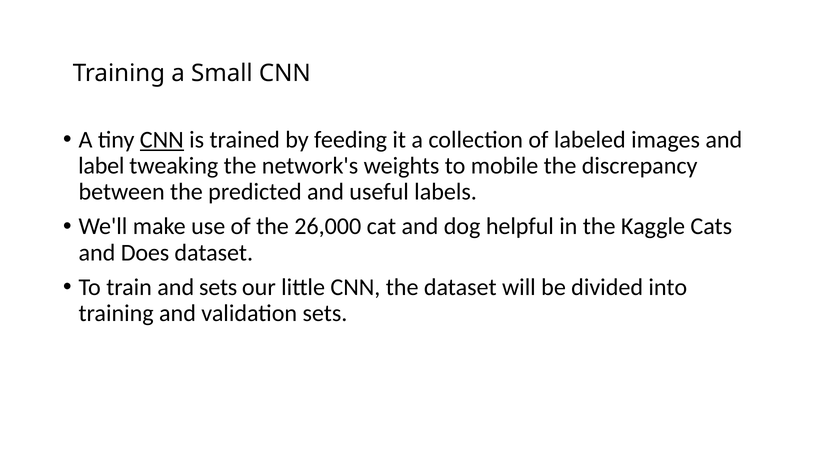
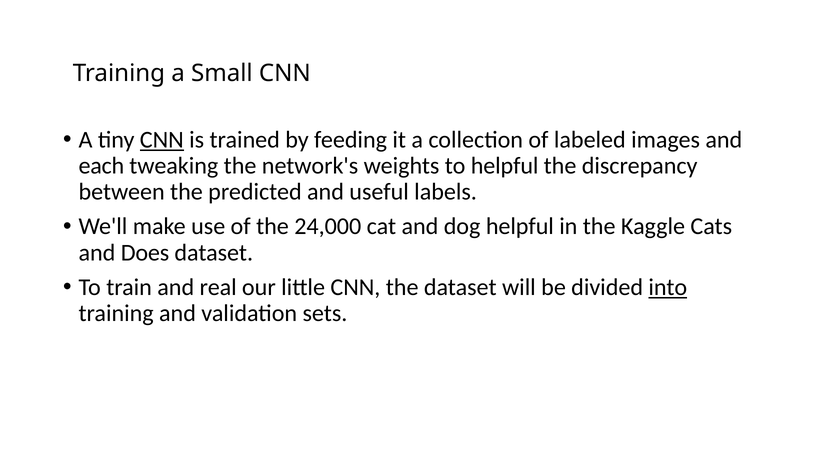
label: label -> each
to mobile: mobile -> helpful
26,000: 26,000 -> 24,000
and sets: sets -> real
into underline: none -> present
